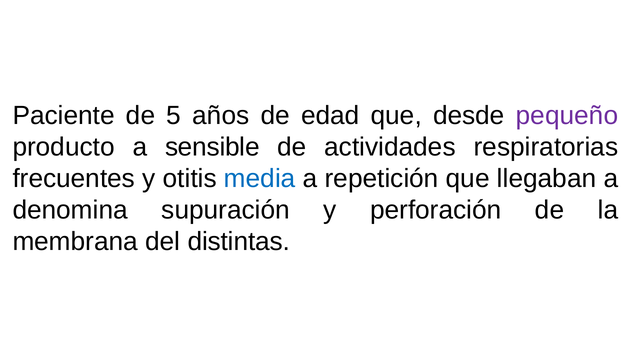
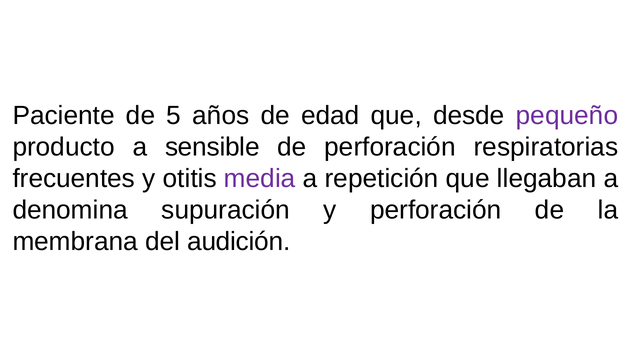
de actividades: actividades -> perforación
media colour: blue -> purple
distintas: distintas -> audición
